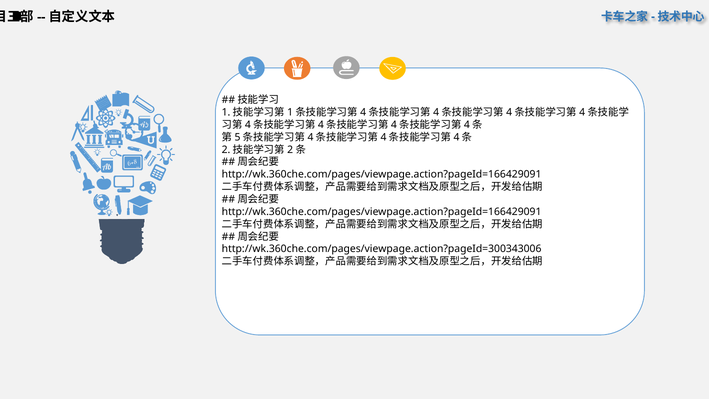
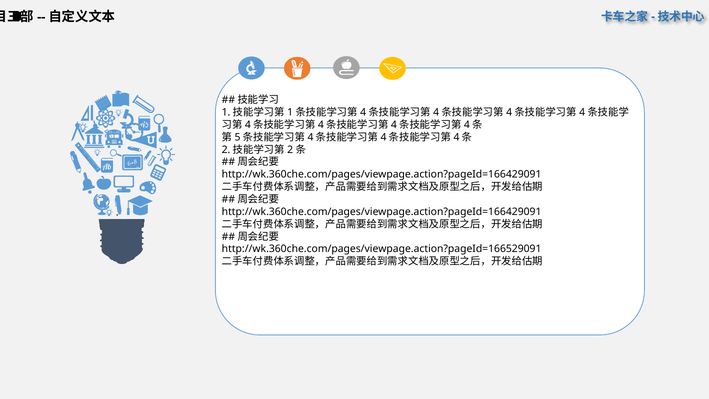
http://wk.360che.com/pages/viewpage.action?pageId=300343006: http://wk.360che.com/pages/viewpage.action?pageId=300343006 -> http://wk.360che.com/pages/viewpage.action?pageId=166529091
